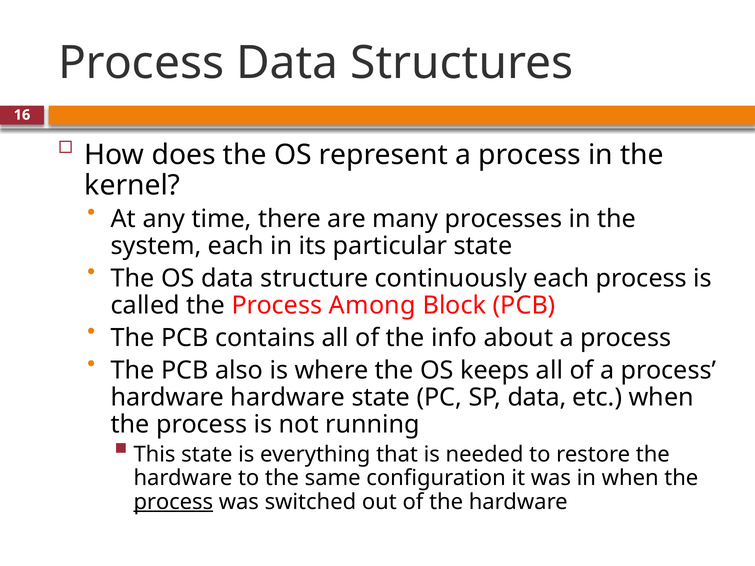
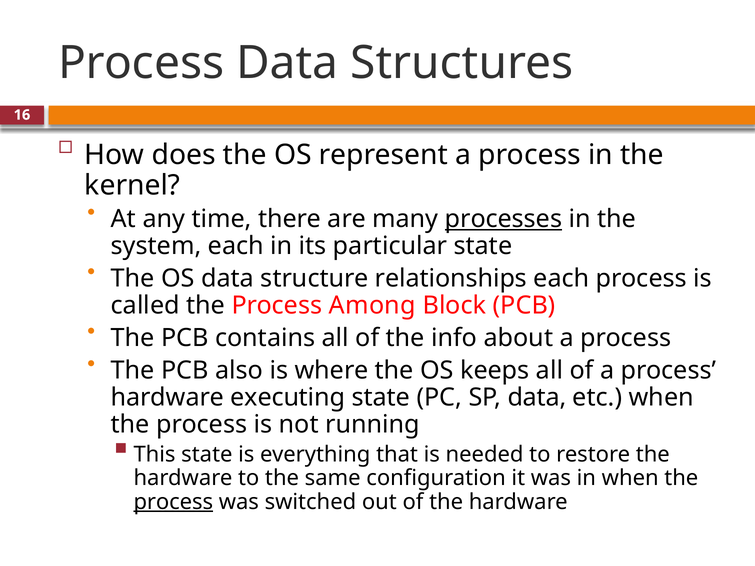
processes underline: none -> present
continuously: continuously -> relationships
hardware hardware: hardware -> executing
